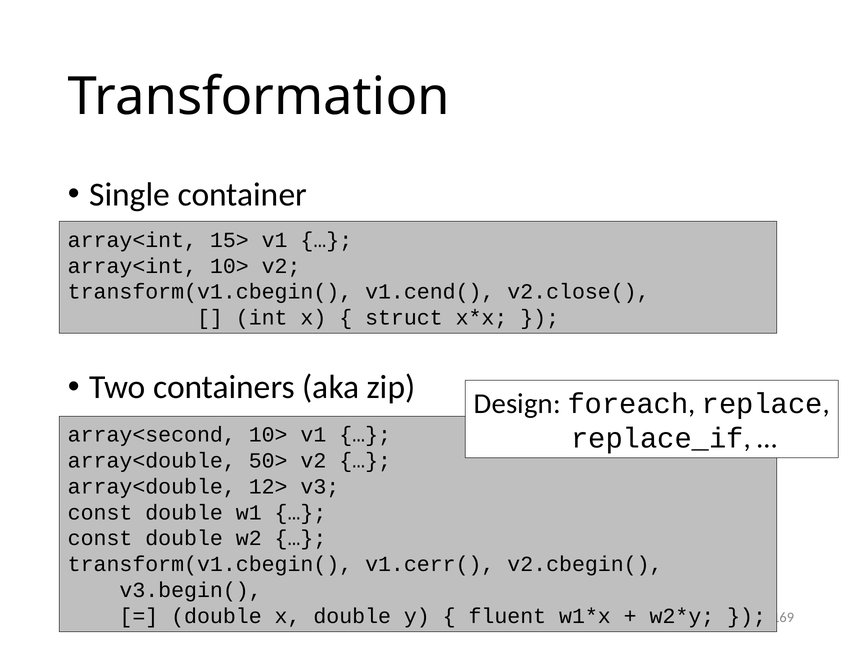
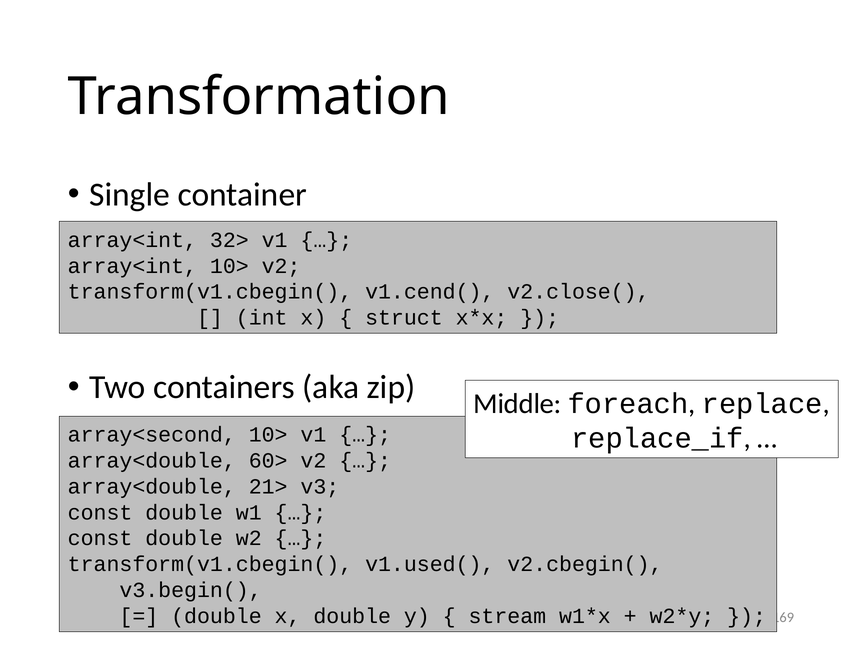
15>: 15> -> 32>
Design: Design -> Middle
50>: 50> -> 60>
12>: 12> -> 21>
v1.cerr(: v1.cerr( -> v1.used(
fluent: fluent -> stream
